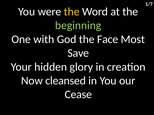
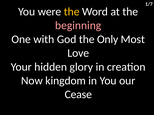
beginning colour: light green -> pink
Face: Face -> Only
Save: Save -> Love
cleansed: cleansed -> kingdom
